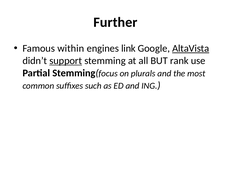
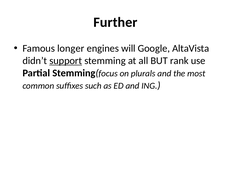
within: within -> longer
link: link -> will
AltaVista underline: present -> none
